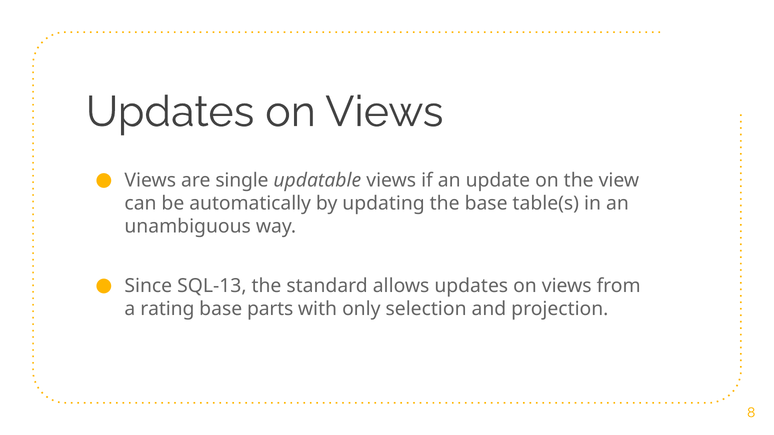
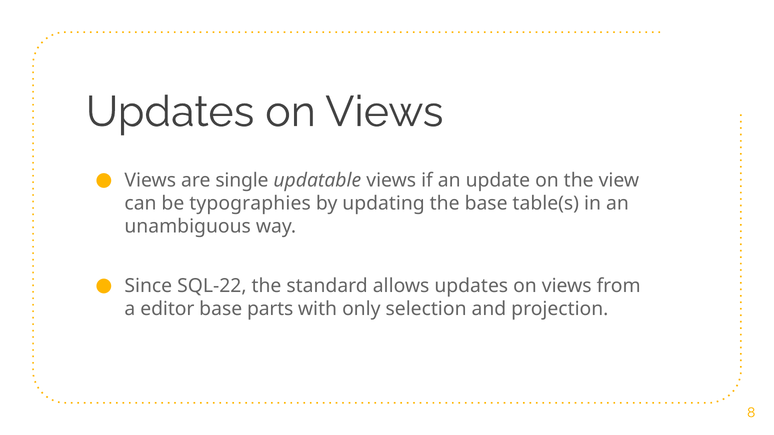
automatically: automatically -> typographies
SQL-13: SQL-13 -> SQL-22
rating: rating -> editor
